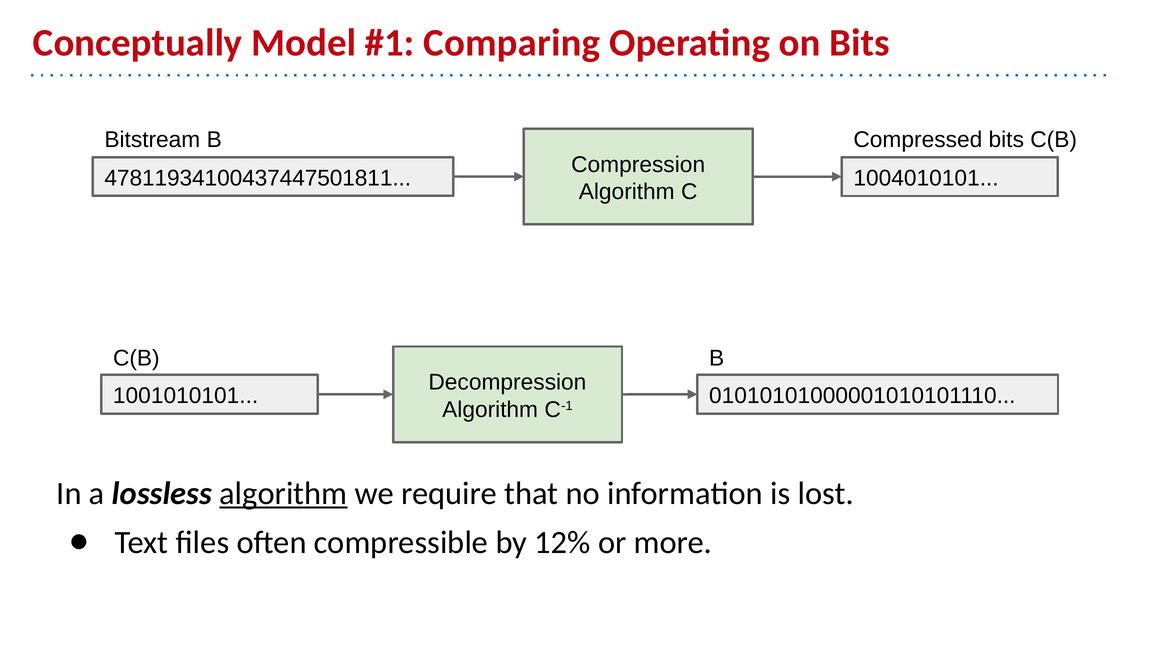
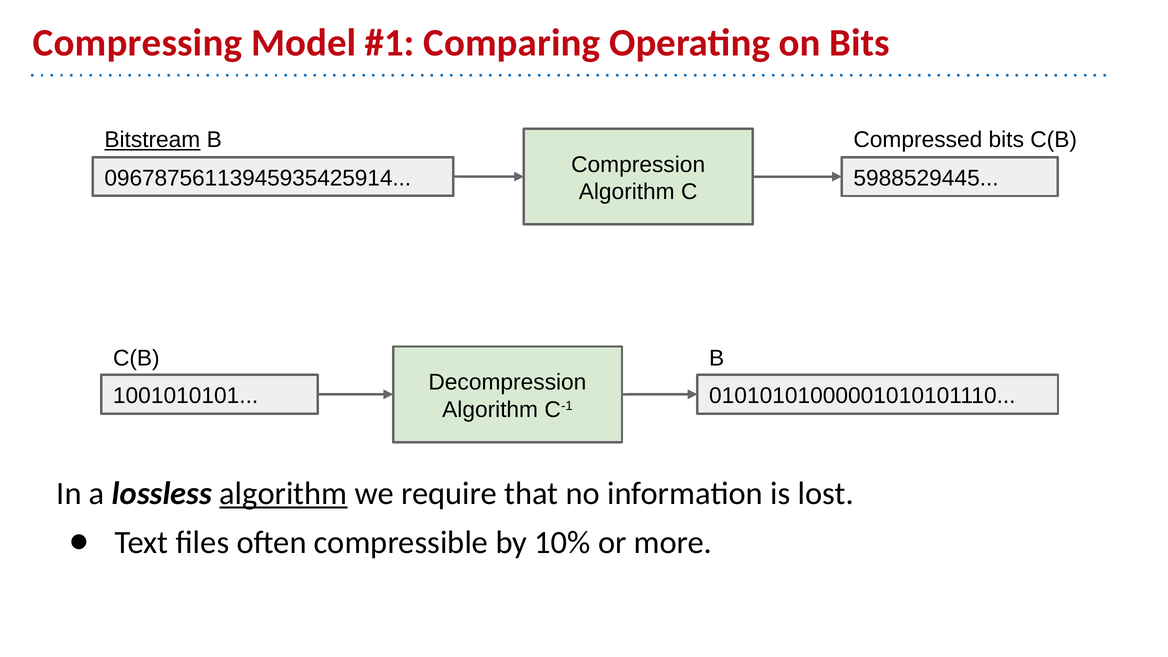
Conceptually: Conceptually -> Compressing
Bitstream underline: none -> present
47811934100437447501811: 47811934100437447501811 -> 09678756113945935425914
1004010101: 1004010101 -> 5988529445
12%: 12% -> 10%
